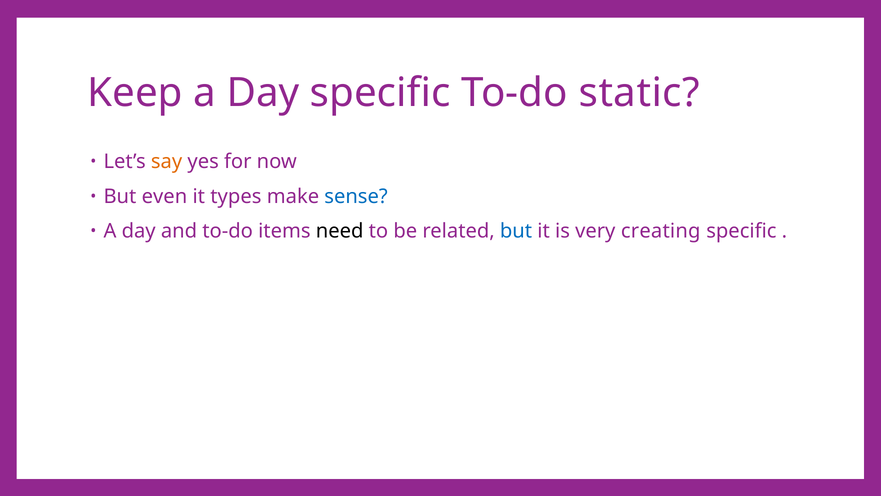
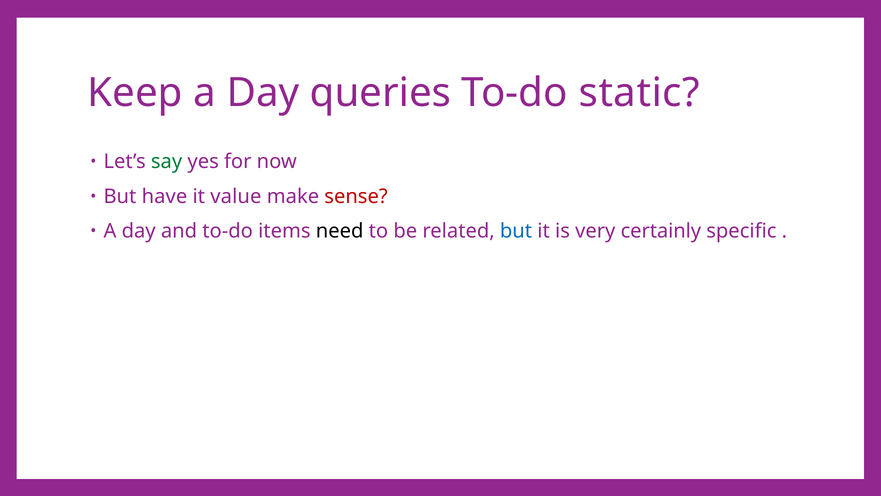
Day specific: specific -> queries
say colour: orange -> green
even: even -> have
types: types -> value
sense colour: blue -> red
creating: creating -> certainly
